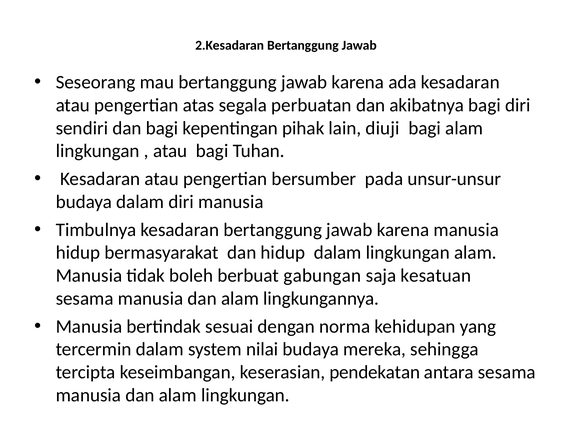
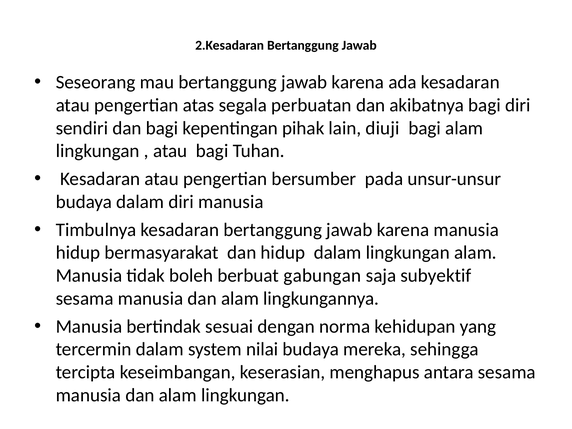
kesatuan: kesatuan -> subyektif
pendekatan: pendekatan -> menghapus
